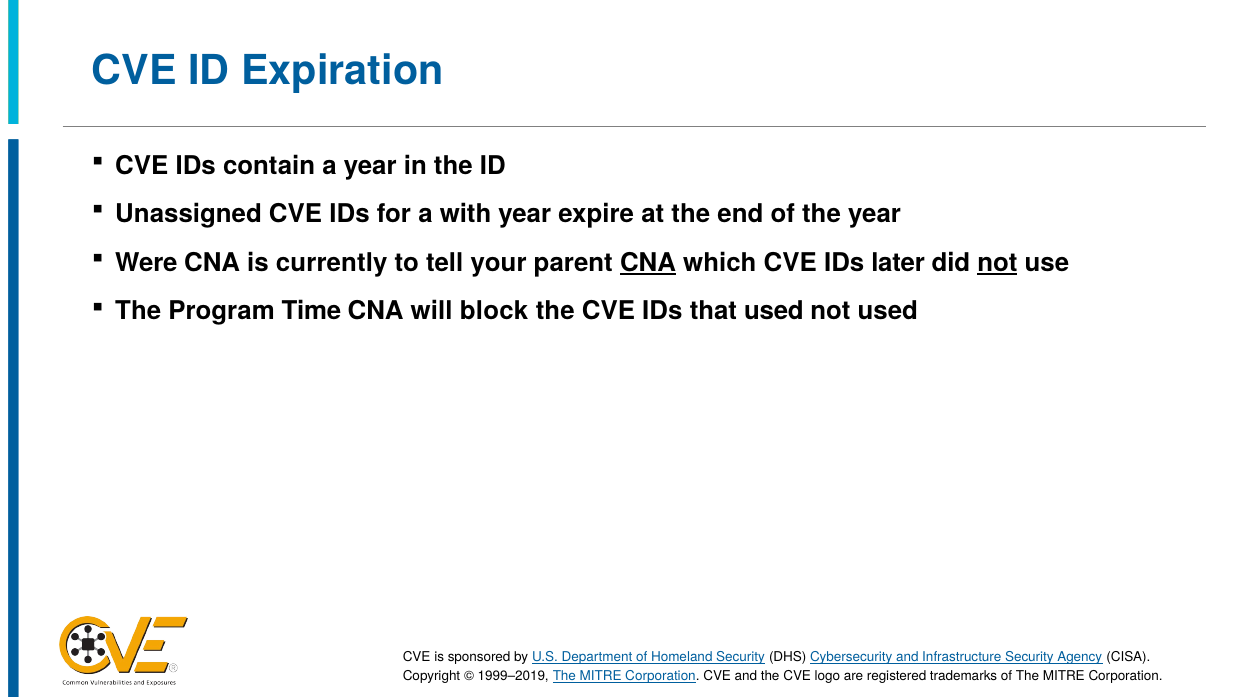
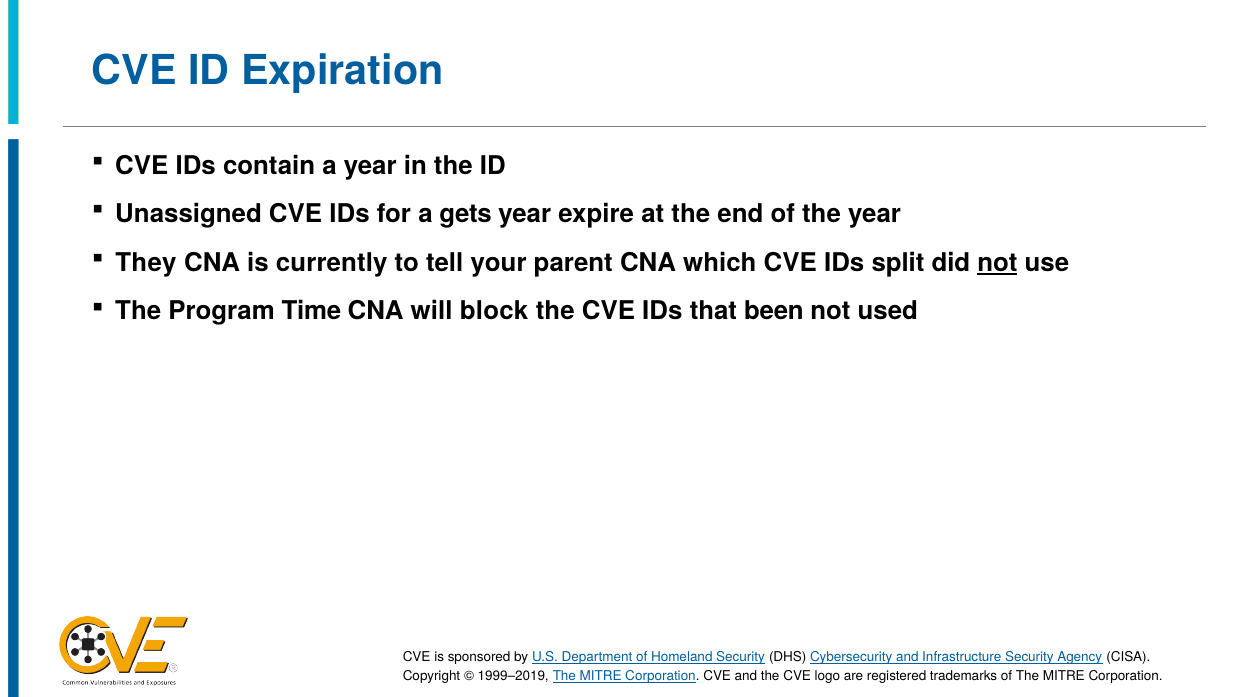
with: with -> gets
Were: Were -> They
CNA at (648, 263) underline: present -> none
later: later -> split
that used: used -> been
